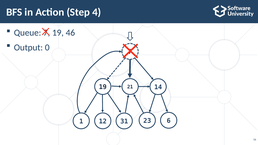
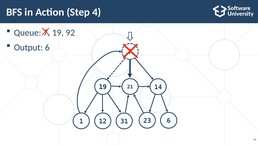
46: 46 -> 92
Output 0: 0 -> 6
